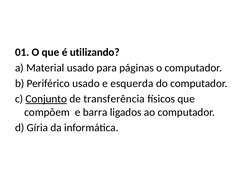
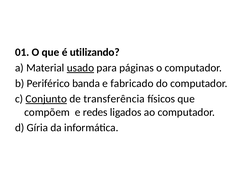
usado at (80, 68) underline: none -> present
Periférico usado: usado -> banda
esquerda: esquerda -> fabricado
barra: barra -> redes
